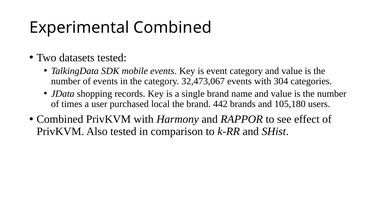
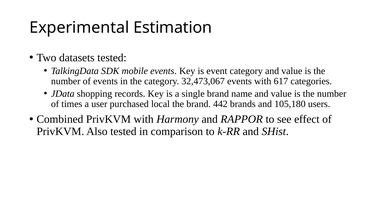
Experimental Combined: Combined -> Estimation
304: 304 -> 617
